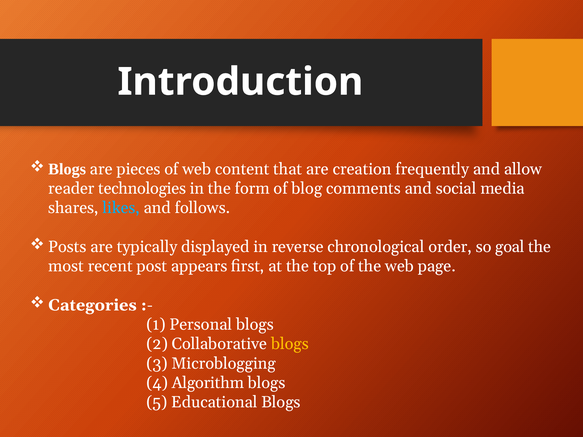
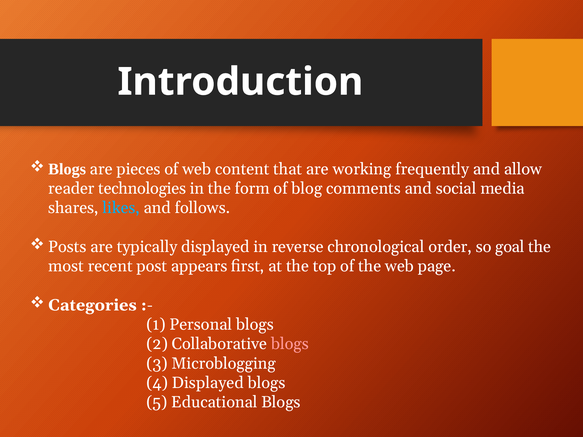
creation: creation -> working
blogs at (290, 344) colour: yellow -> pink
4 Algorithm: Algorithm -> Displayed
